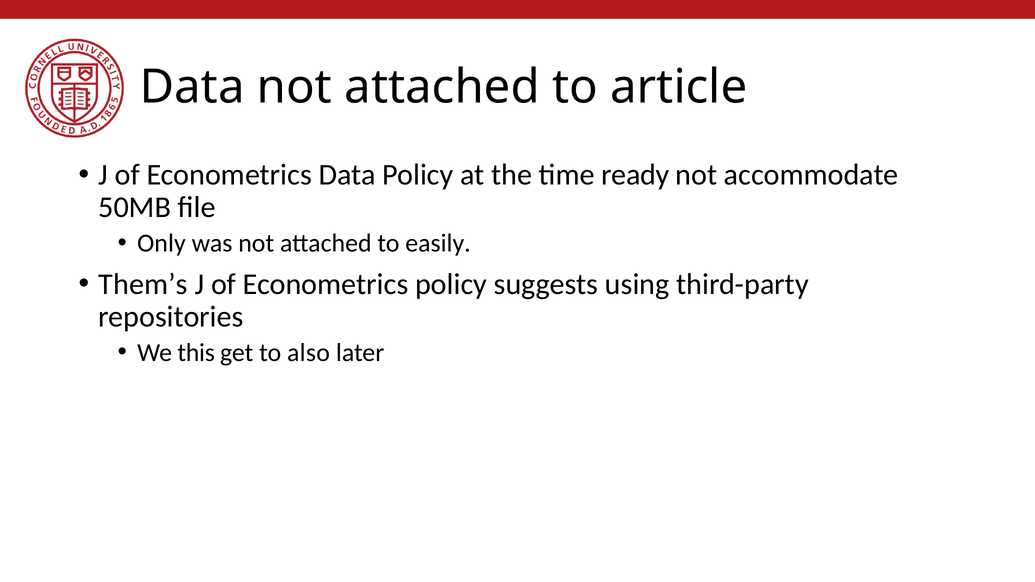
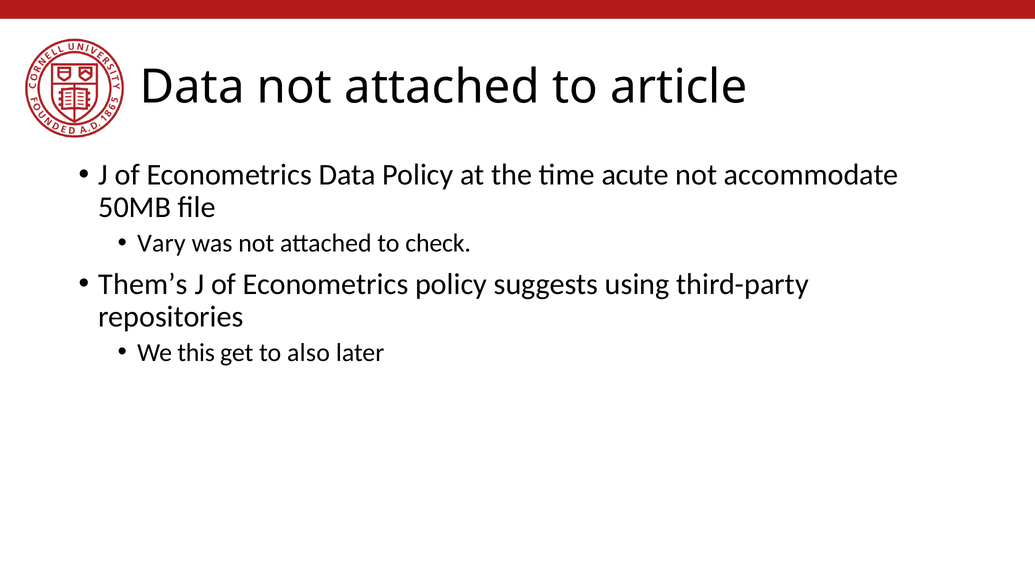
ready: ready -> acute
Only: Only -> Vary
easily: easily -> check
